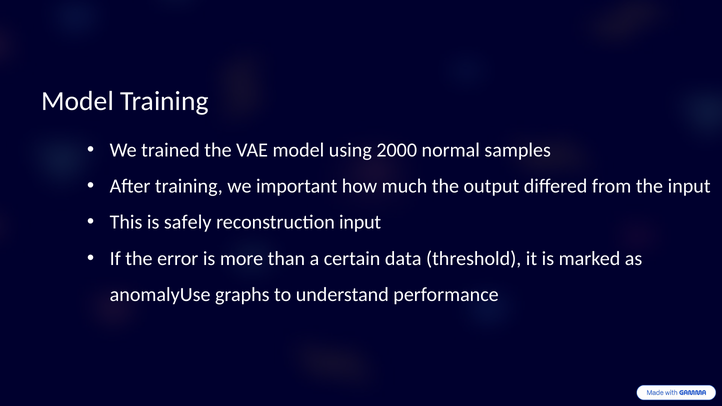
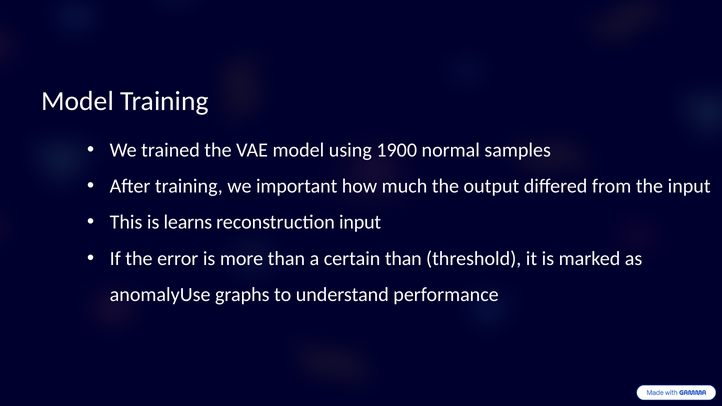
2000: 2000 -> 1900
safely: safely -> learns
certain data: data -> than
